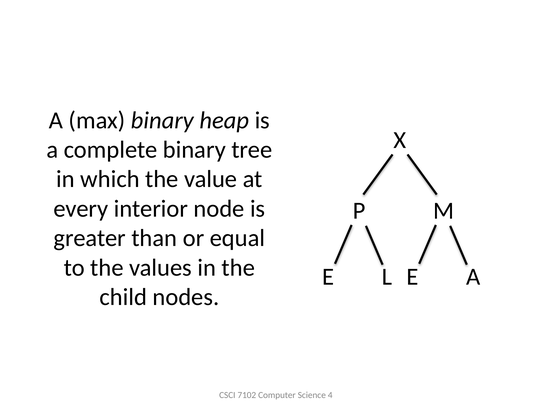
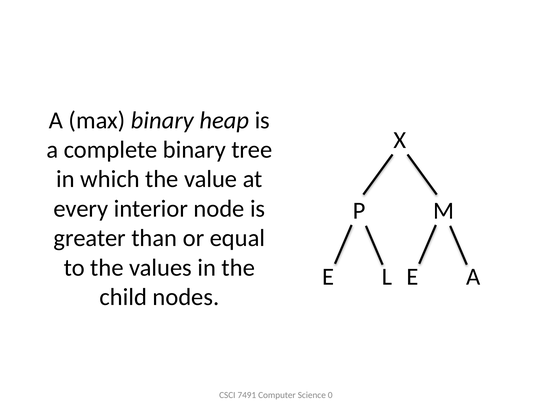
7102: 7102 -> 7491
4: 4 -> 0
